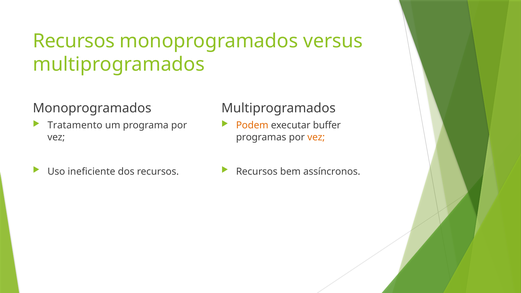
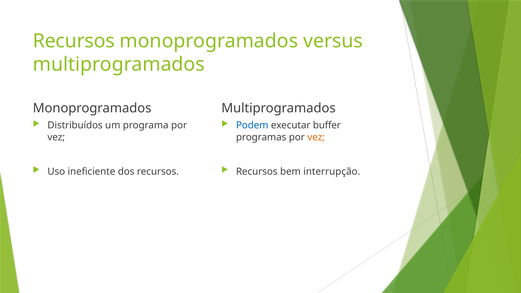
Tratamento: Tratamento -> Distribuídos
Podem colour: orange -> blue
assíncronos: assíncronos -> interrupção
